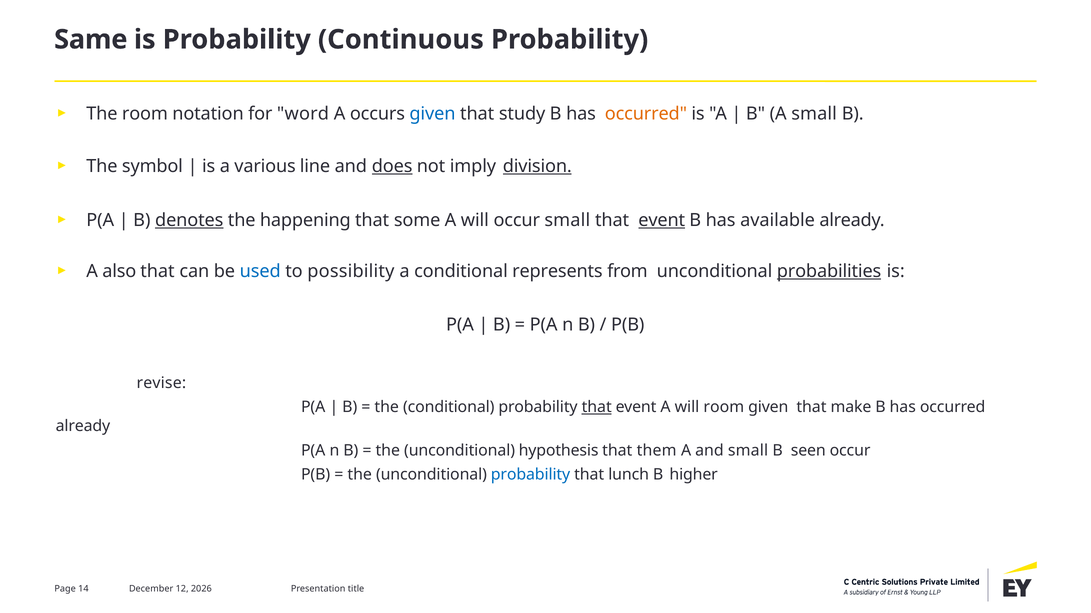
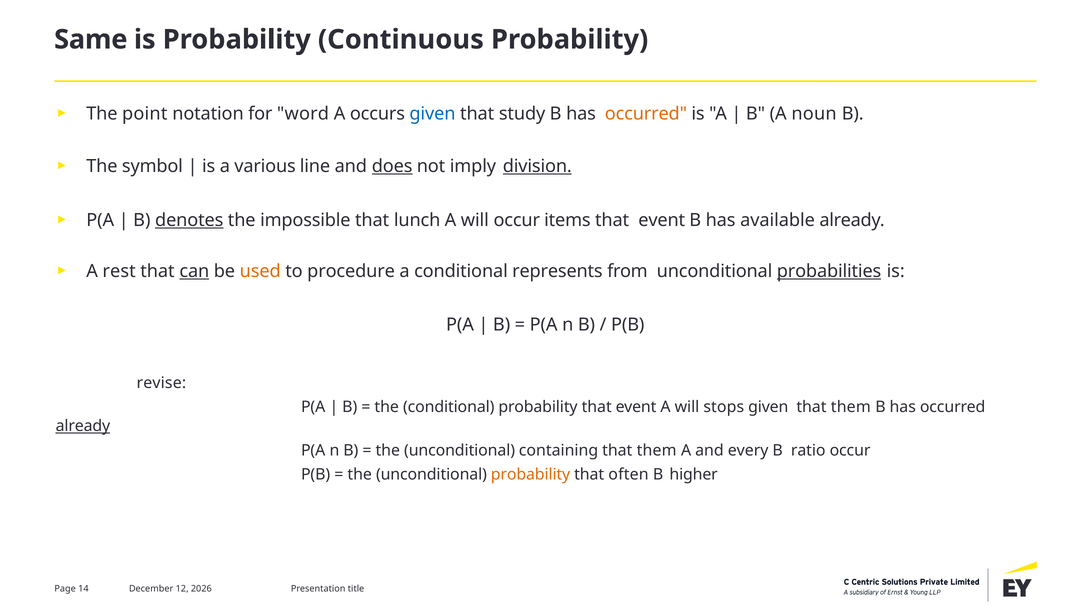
The room: room -> point
A small: small -> noun
happening: happening -> impossible
some: some -> lunch
occur small: small -> items
event at (662, 220) underline: present -> none
also: also -> rest
can underline: none -> present
used colour: blue -> orange
possibility: possibility -> procedure
that at (597, 407) underline: present -> none
will room: room -> stops
given that make: make -> them
already at (83, 426) underline: none -> present
hypothesis: hypothesis -> containing
and small: small -> every
seen: seen -> ratio
probability at (531, 475) colour: blue -> orange
lunch: lunch -> often
